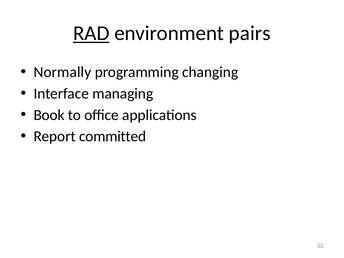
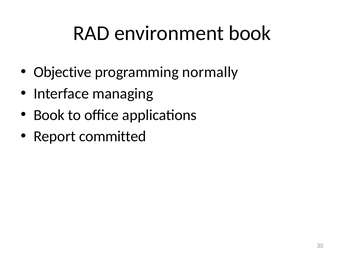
RAD underline: present -> none
environment pairs: pairs -> book
Normally: Normally -> Objective
changing: changing -> normally
